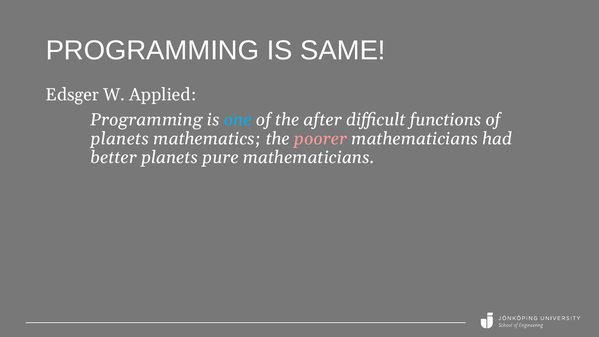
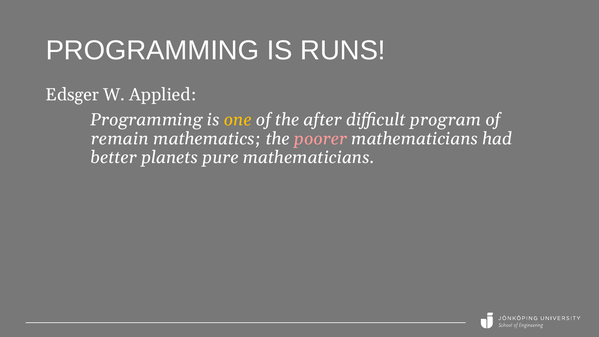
SAME: SAME -> RUNS
one colour: light blue -> yellow
functions: functions -> program
planets at (120, 139): planets -> remain
